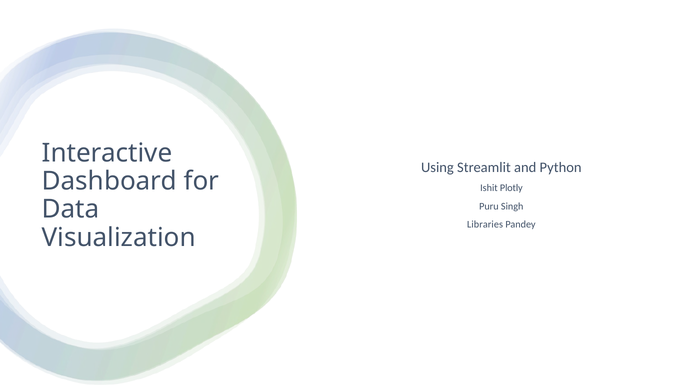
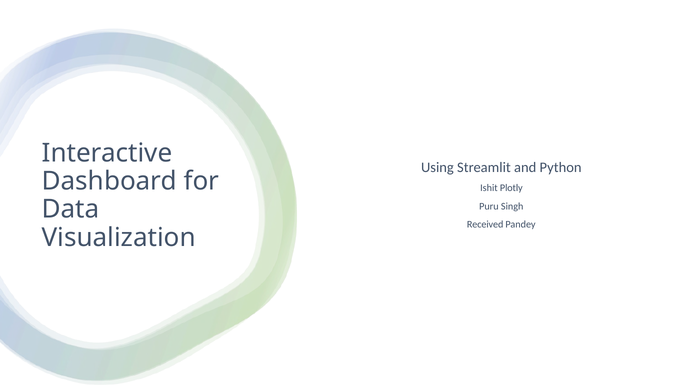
Libraries: Libraries -> Received
